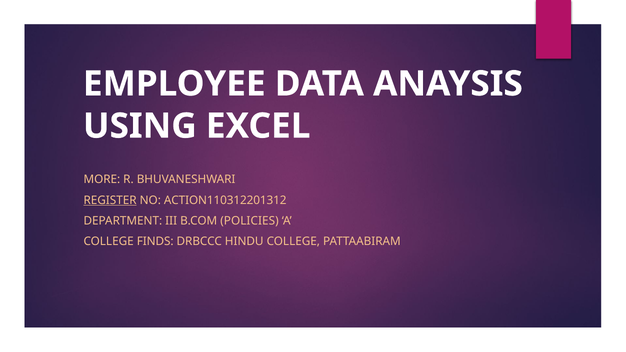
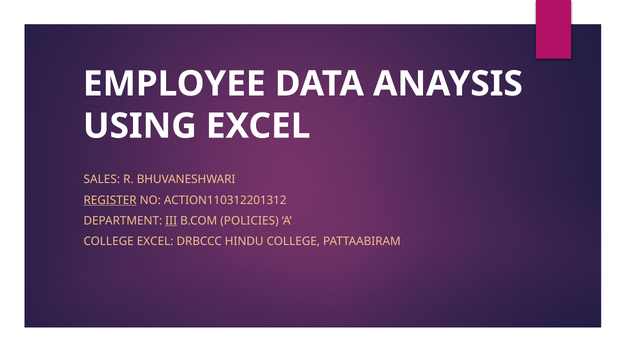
MORE: MORE -> SALES
III underline: none -> present
COLLEGE FINDS: FINDS -> EXCEL
